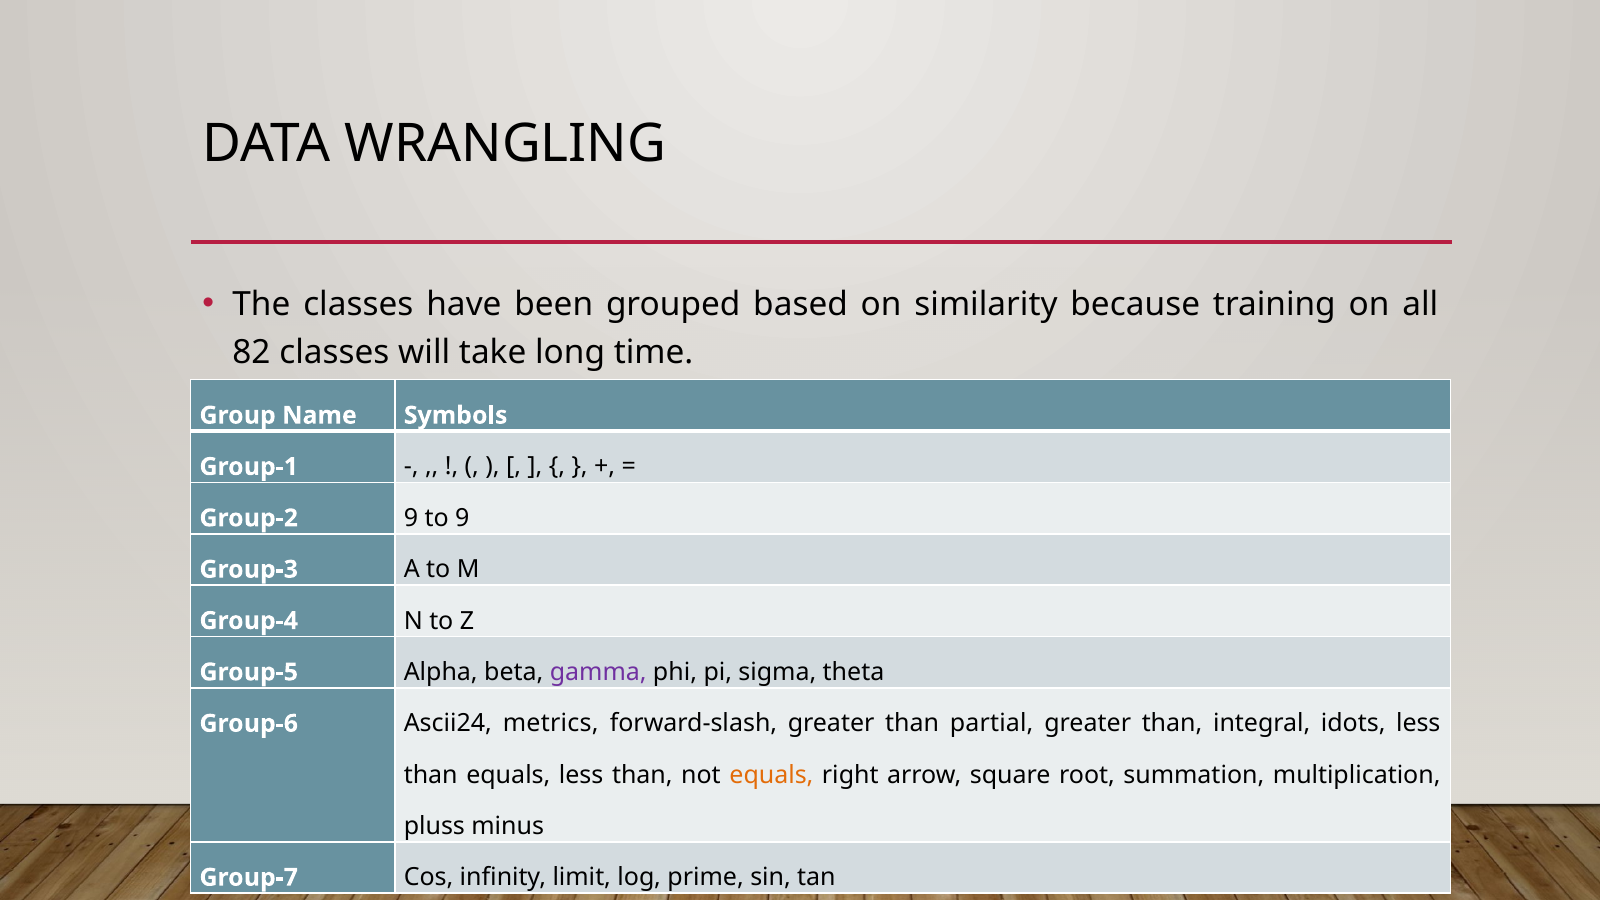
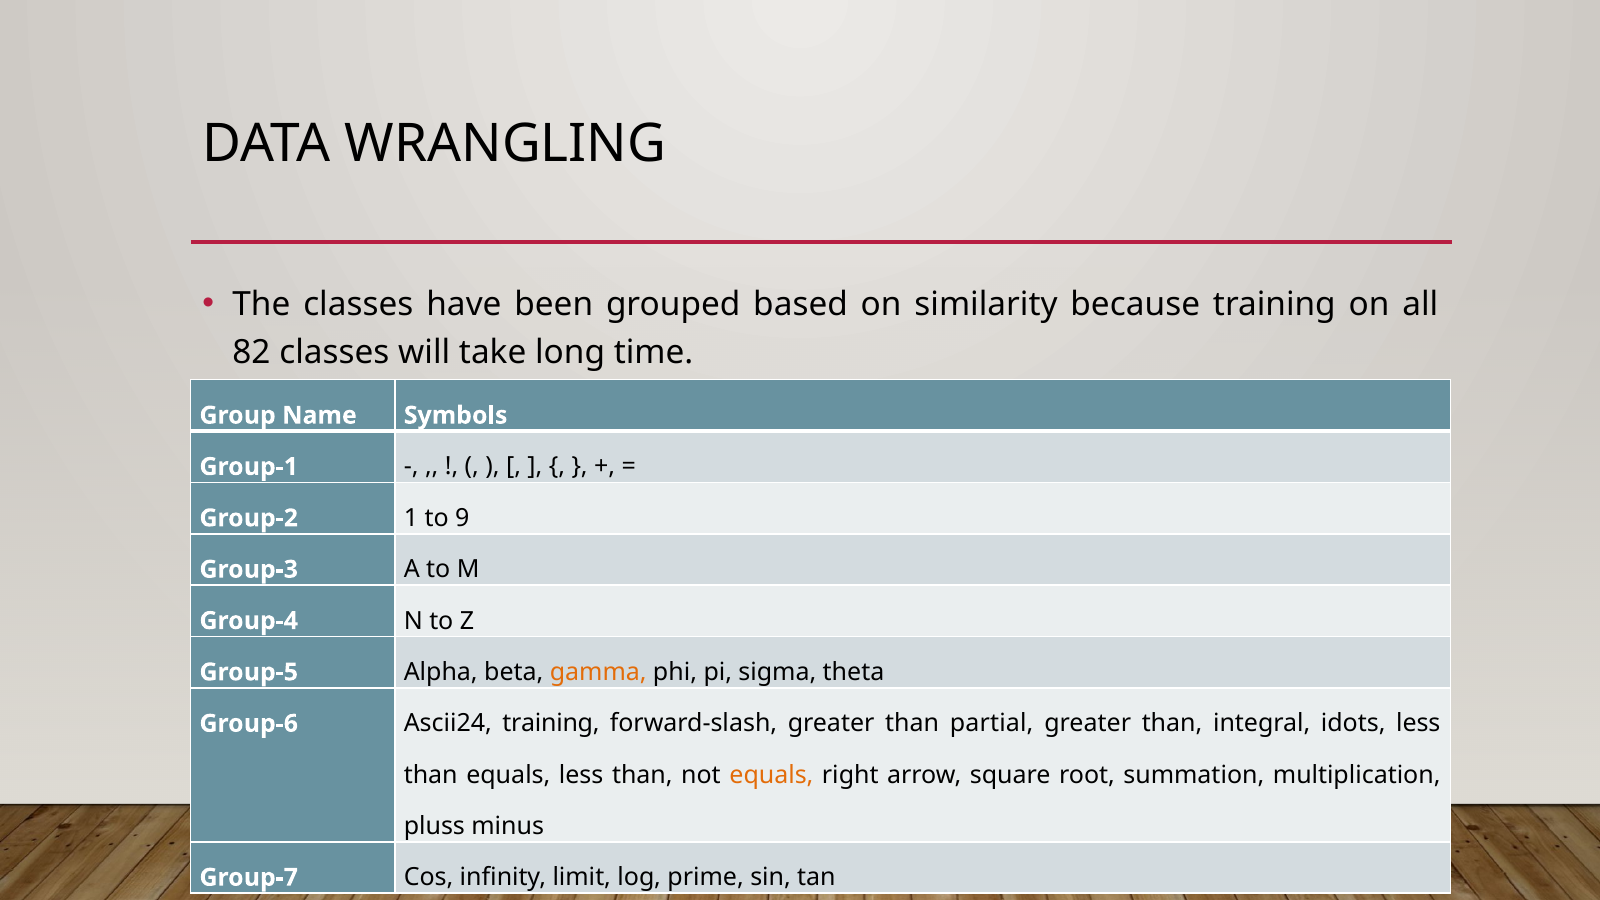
9 at (411, 518): 9 -> 1
gamma colour: purple -> orange
Ascii24 metrics: metrics -> training
